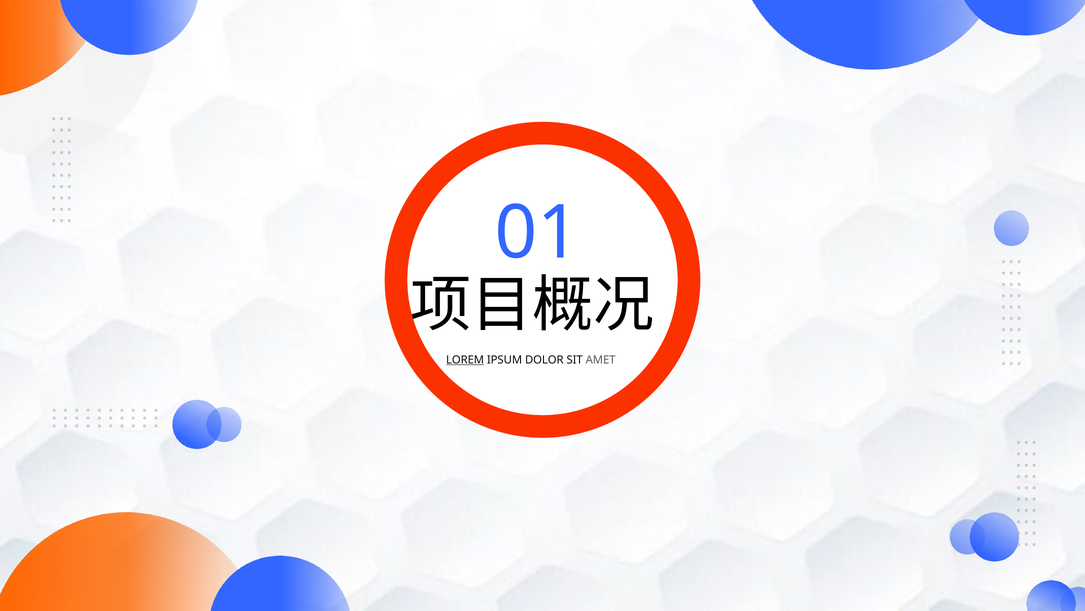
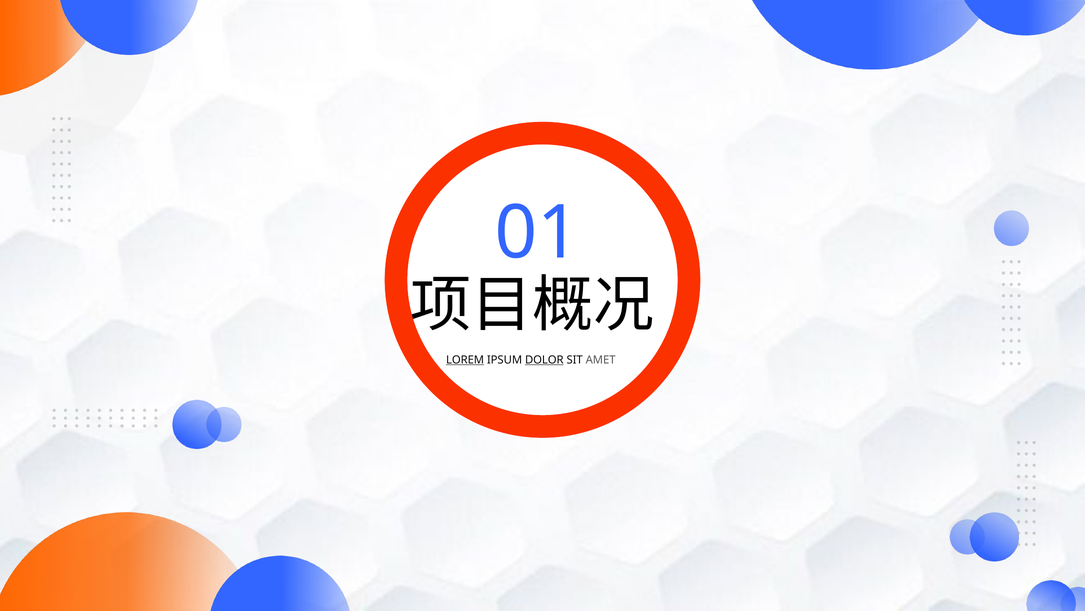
DOLOR underline: none -> present
